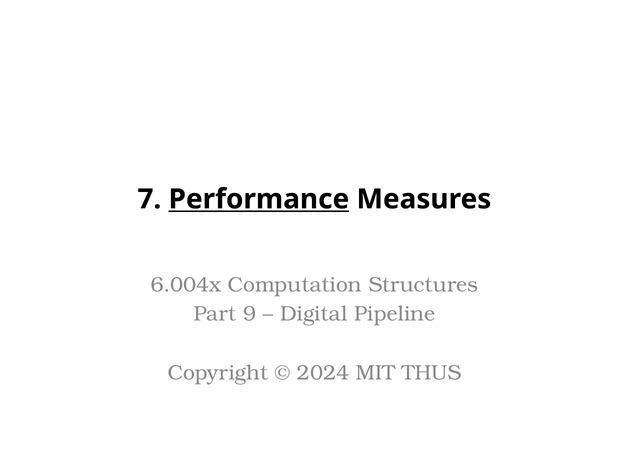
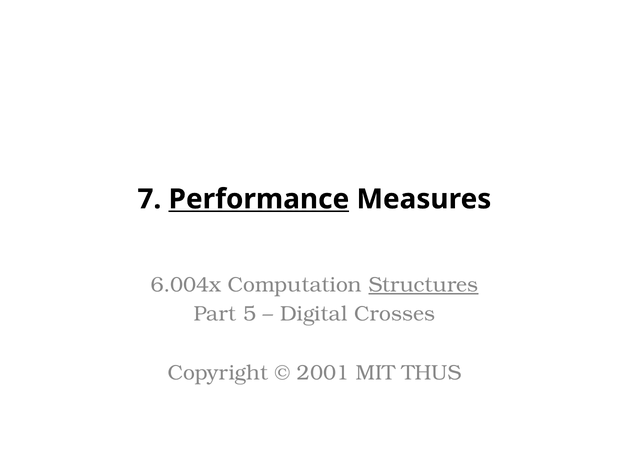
Structures underline: none -> present
9: 9 -> 5
Pipeline: Pipeline -> Crosses
2024: 2024 -> 2001
